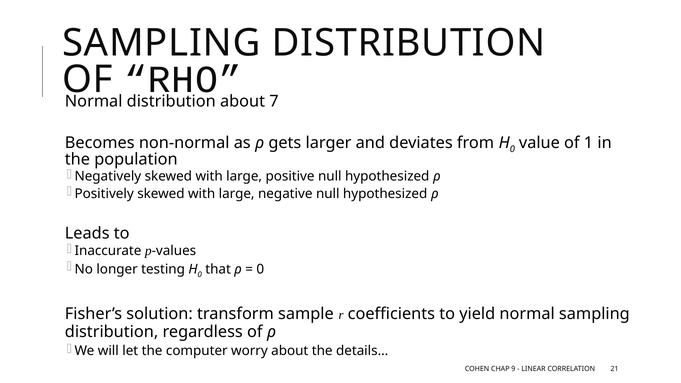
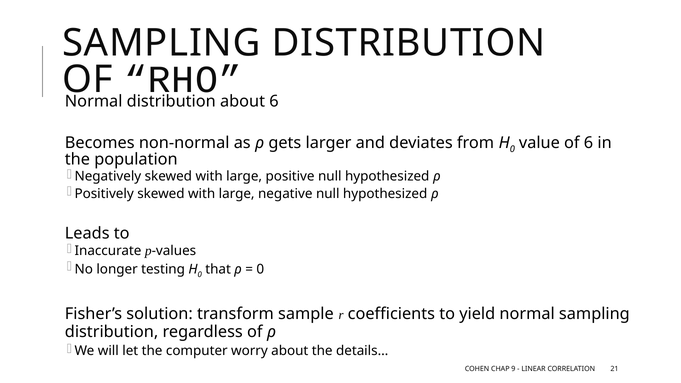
about 7: 7 -> 6
of 1: 1 -> 6
